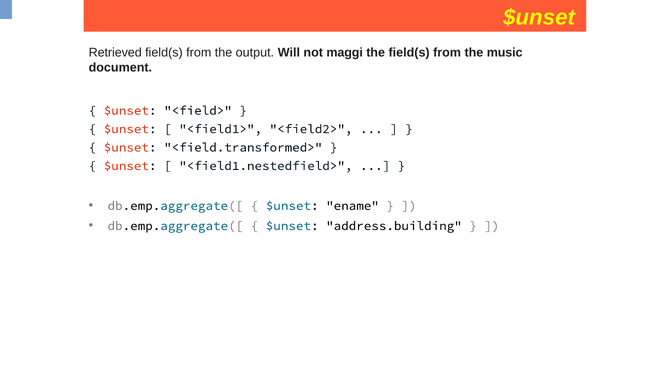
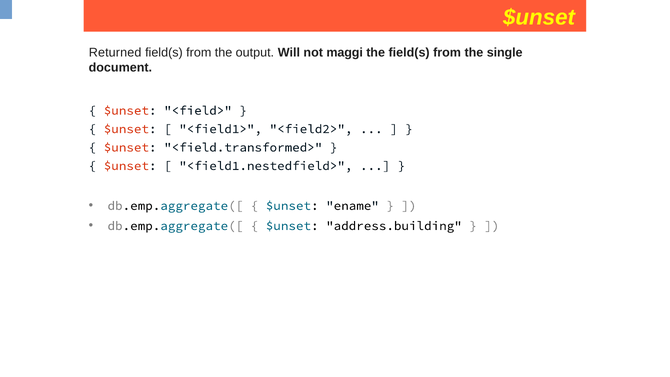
Retrieved: Retrieved -> Returned
music: music -> single
